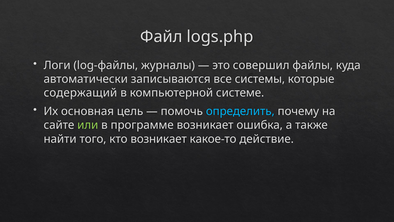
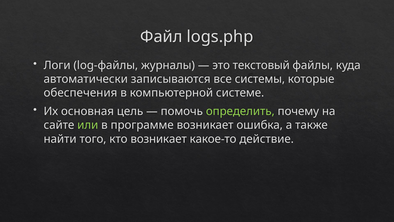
совершил: совершил -> текстовый
содержащий: содержащий -> обеспечения
определить colour: light blue -> light green
